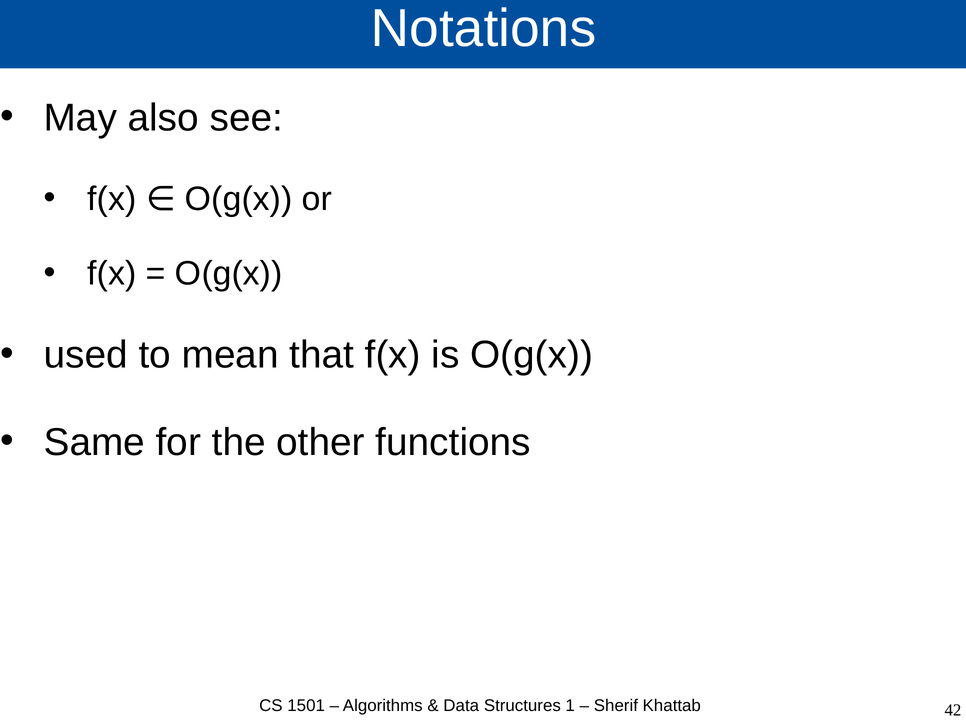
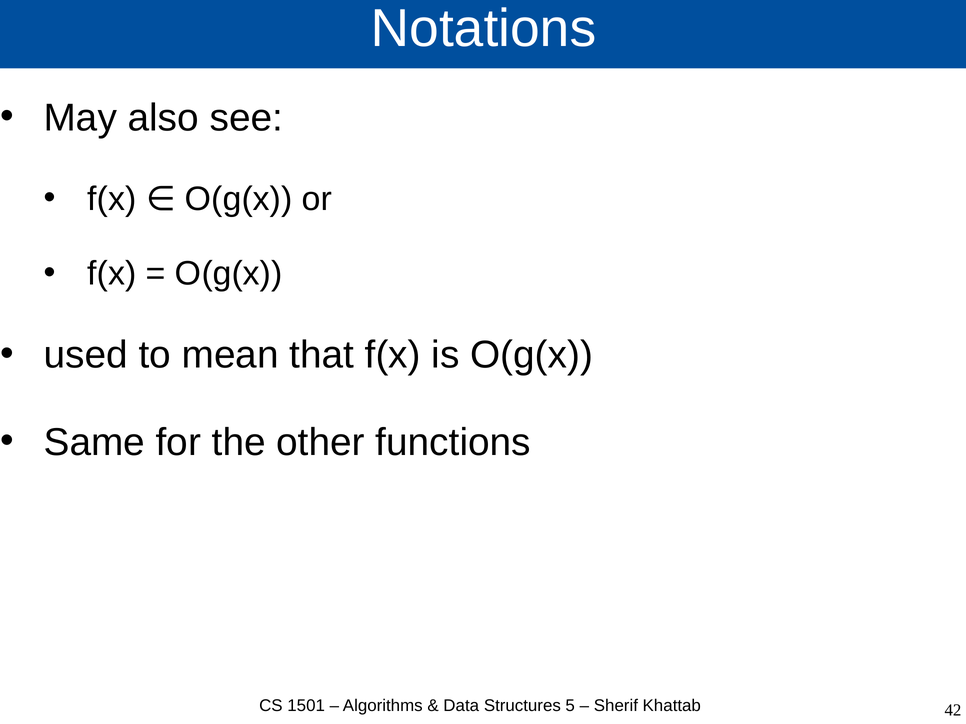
1: 1 -> 5
